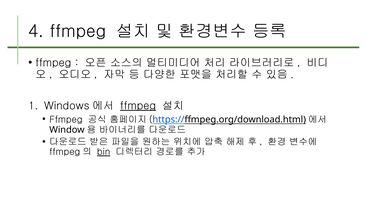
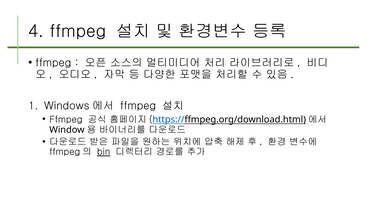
ffmpeg at (138, 106) underline: present -> none
